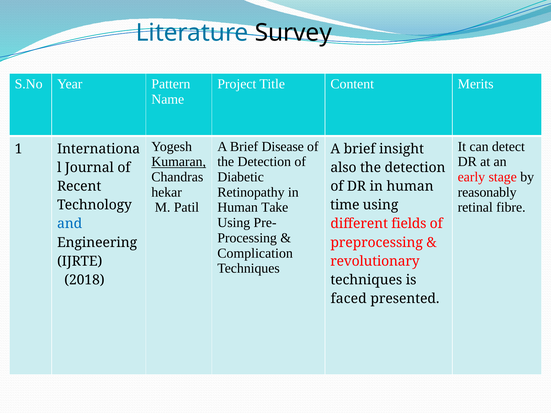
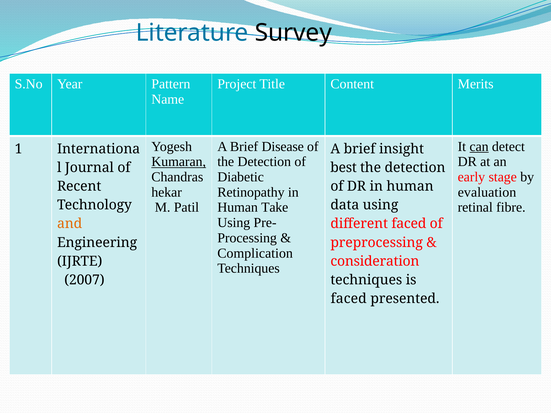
can underline: none -> present
also: also -> best
reasonably: reasonably -> evaluation
time: time -> data
and colour: blue -> orange
different fields: fields -> faced
revolutionary: revolutionary -> consideration
2018: 2018 -> 2007
